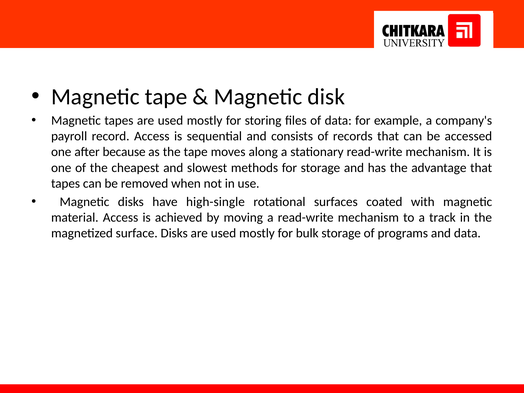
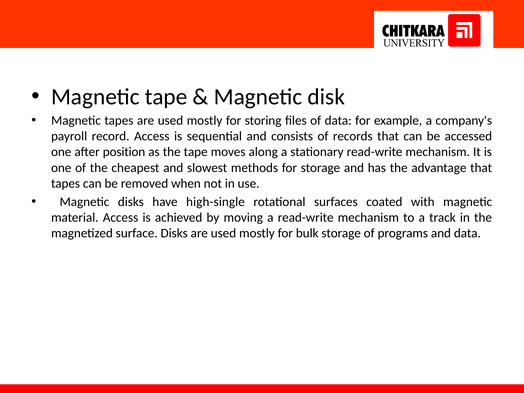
because: because -> position
